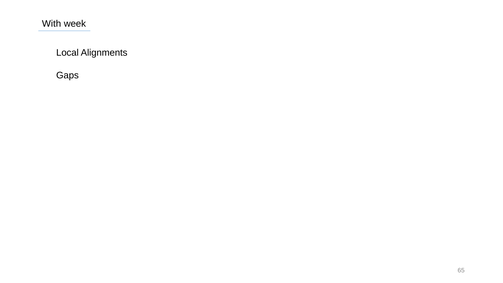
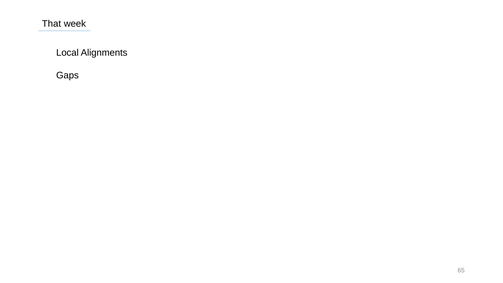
With: With -> That
